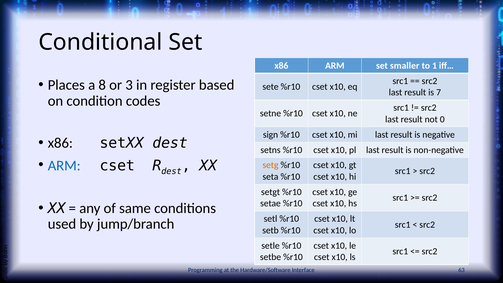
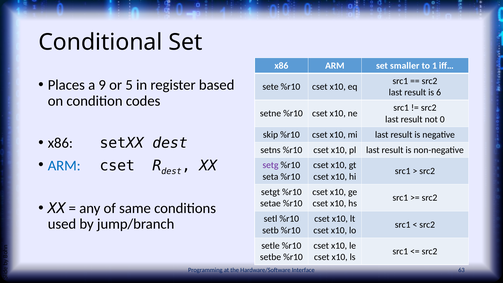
8: 8 -> 9
3: 3 -> 5
7: 7 -> 6
sign: sign -> skip
setg colour: orange -> purple
